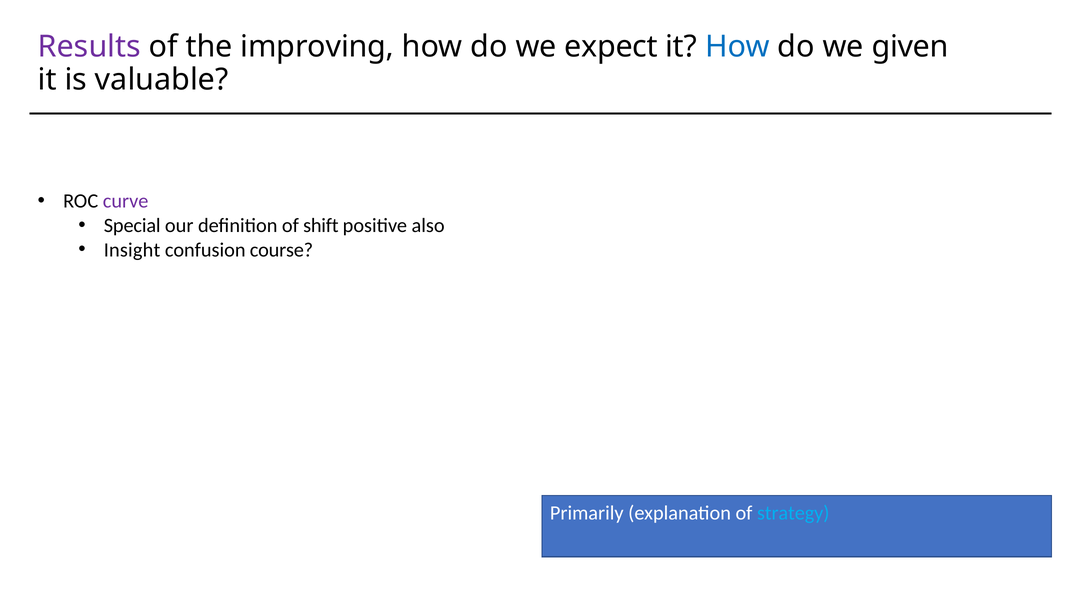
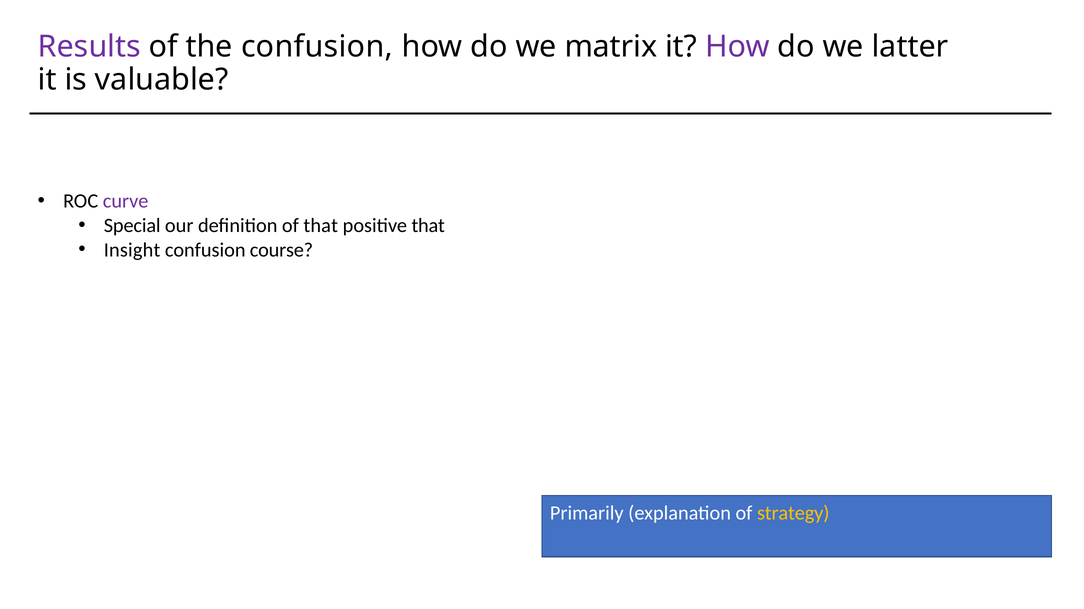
the improving: improving -> confusion
expect: expect -> matrix
How at (737, 47) colour: blue -> purple
given: given -> latter
of shift: shift -> that
positive also: also -> that
strategy colour: light blue -> yellow
